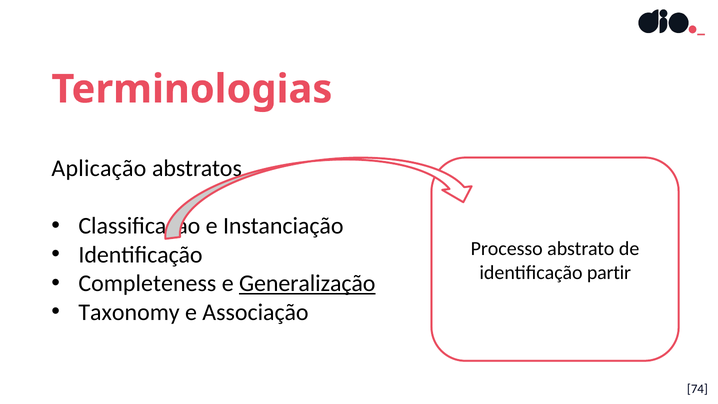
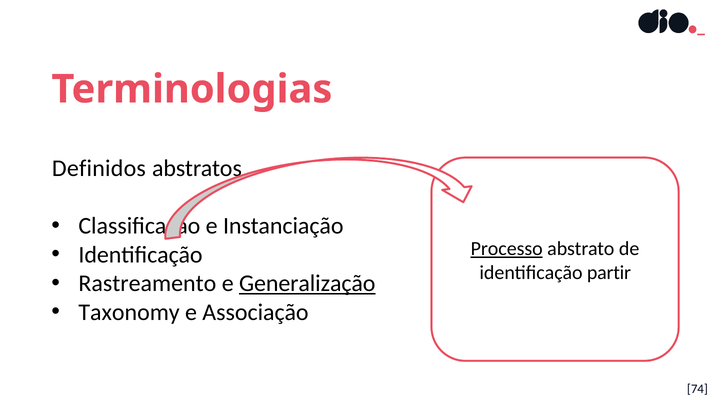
Aplicação: Aplicação -> Definidos
Processo underline: none -> present
Completeness: Completeness -> Rastreamento
